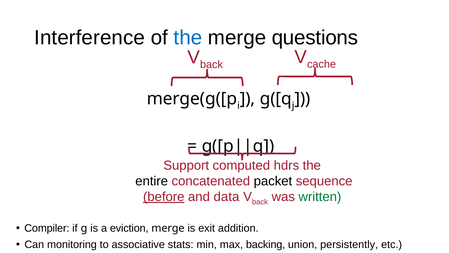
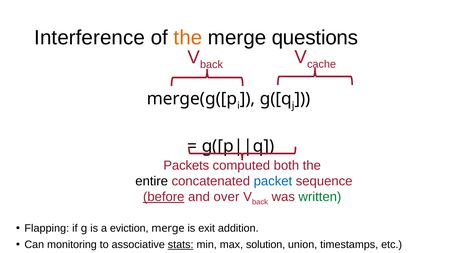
the at (188, 38) colour: blue -> orange
Support: Support -> Packets
hdrs: hdrs -> both
packet colour: black -> blue
data: data -> over
Compiler: Compiler -> Flapping
stats underline: none -> present
backing: backing -> solution
persistently: persistently -> timestamps
